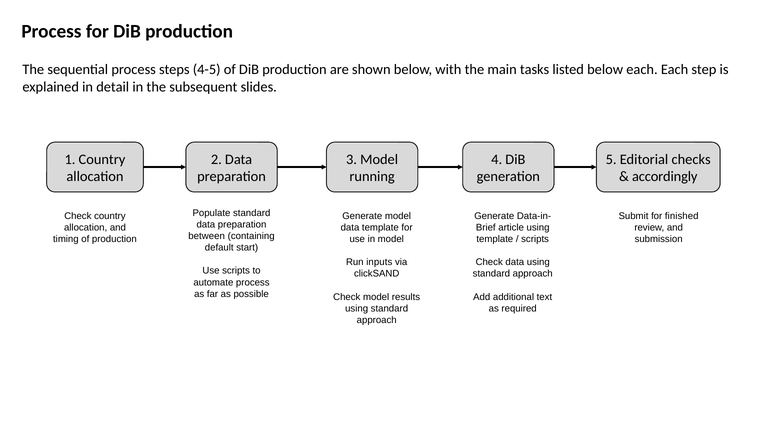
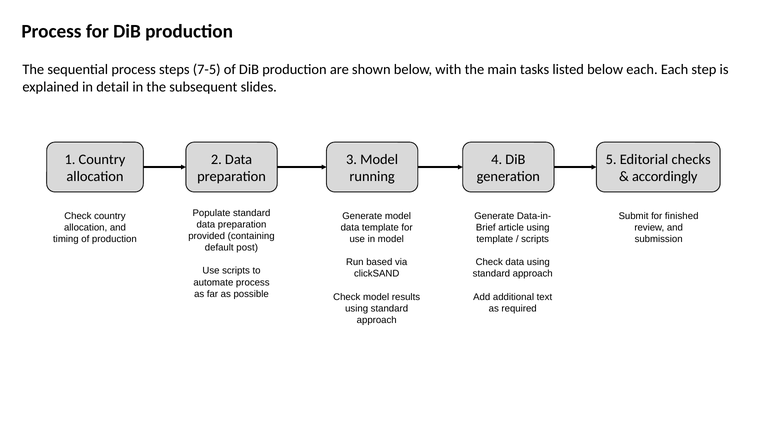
4-5: 4-5 -> 7-5
between: between -> provided
start: start -> post
inputs: inputs -> based
